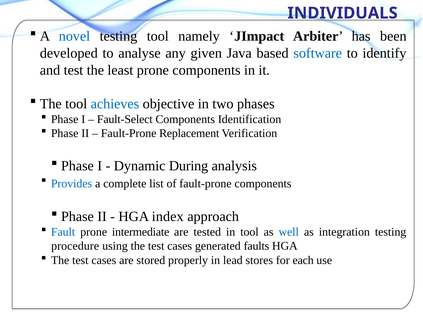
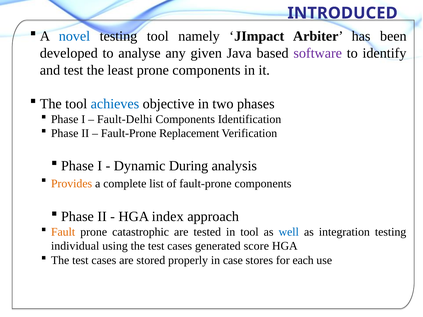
INDIVIDUALS: INDIVIDUALS -> INTRODUCED
software colour: blue -> purple
Fault-Select: Fault-Select -> Fault-Delhi
Provides colour: blue -> orange
Fault colour: blue -> orange
intermediate: intermediate -> catastrophic
procedure: procedure -> individual
faults: faults -> score
lead: lead -> case
